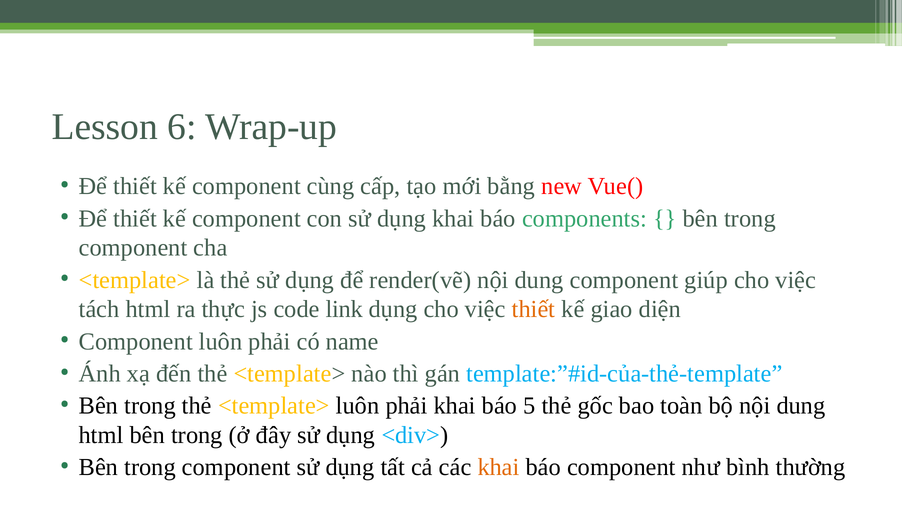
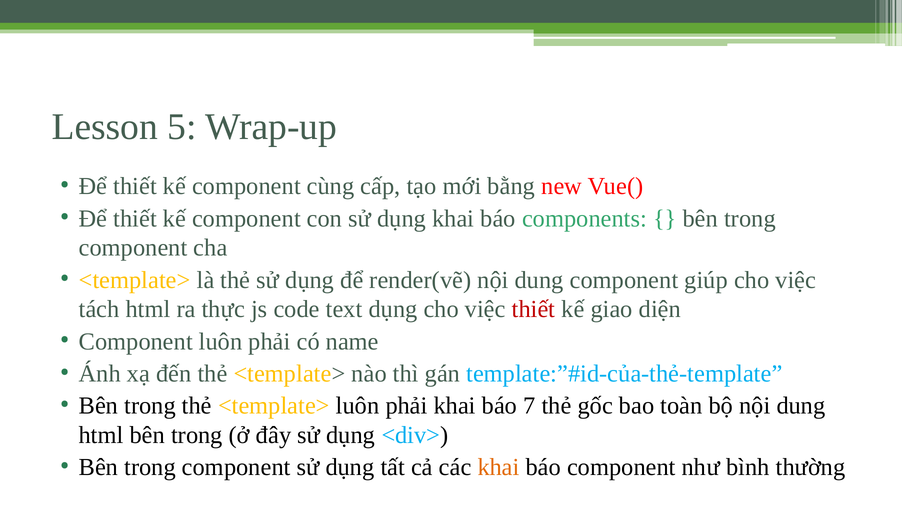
6: 6 -> 5
link: link -> text
thiết at (534, 309) colour: orange -> red
5: 5 -> 7
